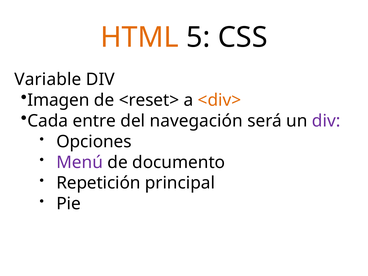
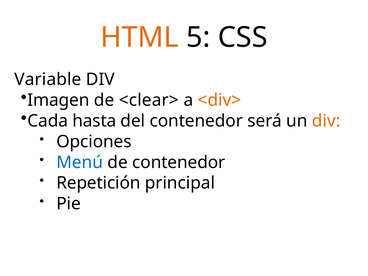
<reset>: <reset> -> <clear>
entre: entre -> hasta
del navegación: navegación -> contenedor
div at (326, 121) colour: purple -> orange
Menú colour: purple -> blue
de documento: documento -> contenedor
